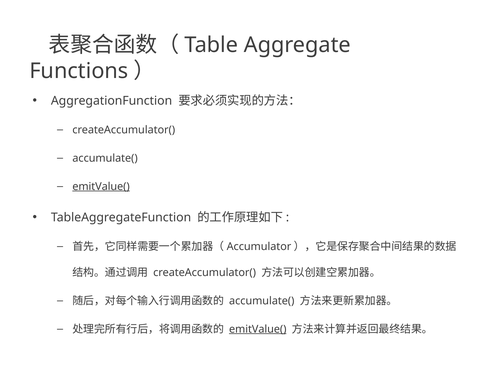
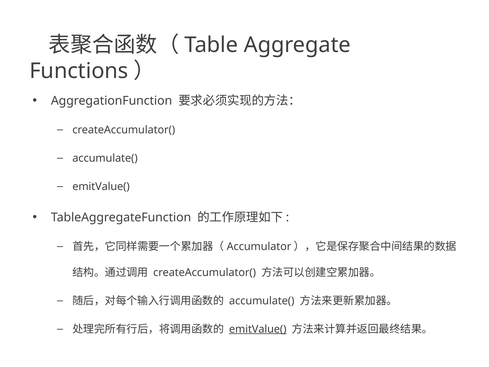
emitValue( at (101, 186) underline: present -> none
